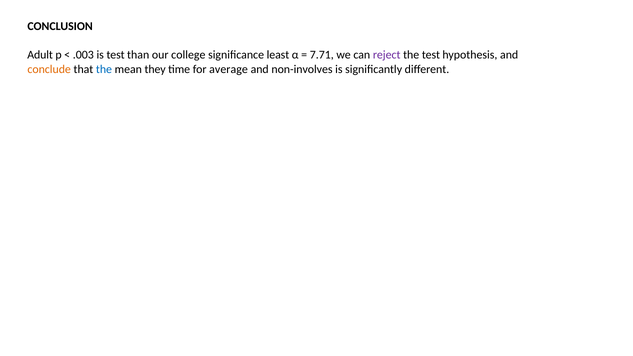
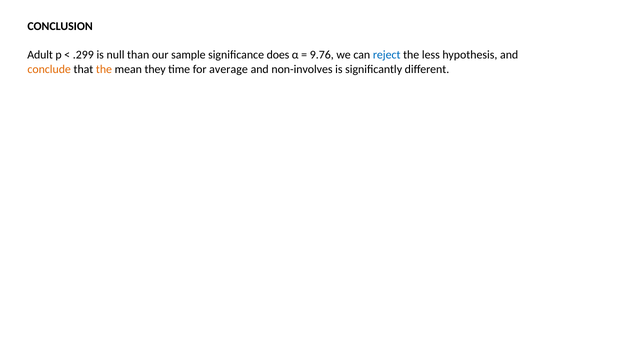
.003: .003 -> .299
is test: test -> null
college: college -> sample
least: least -> does
7.71: 7.71 -> 9.76
reject colour: purple -> blue
the test: test -> less
the at (104, 69) colour: blue -> orange
